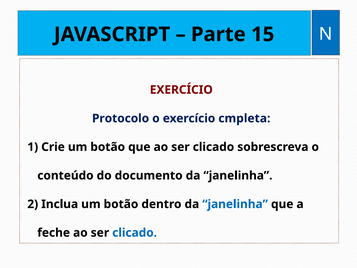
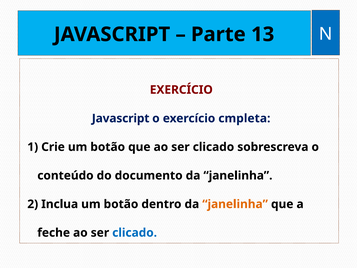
15: 15 -> 13
Protocolo at (121, 118): Protocolo -> Javascript
janelinha at (235, 204) colour: blue -> orange
